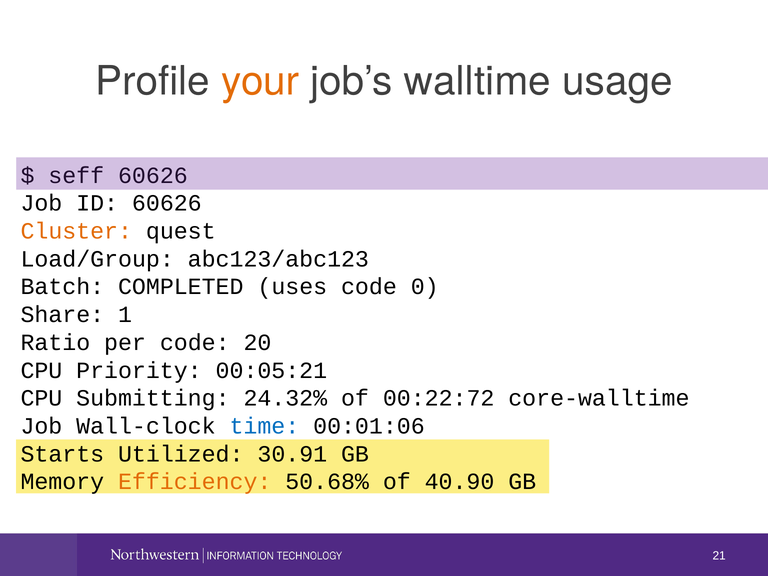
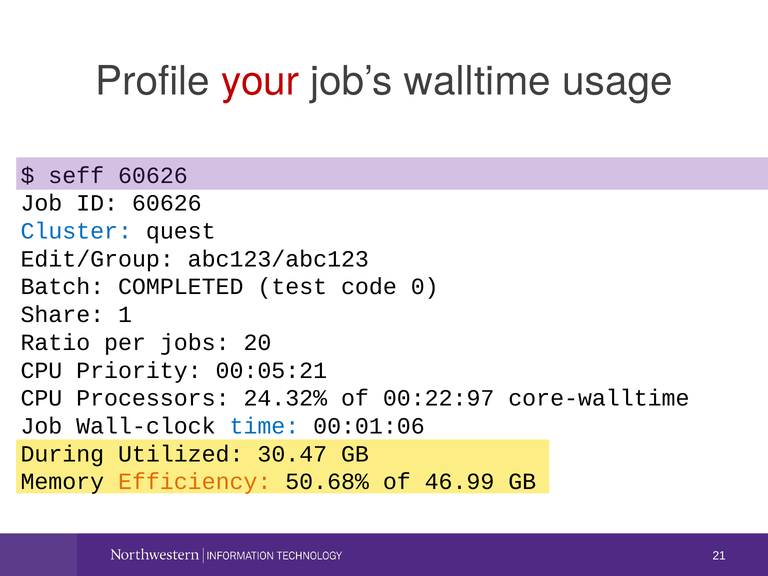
your colour: orange -> red
Cluster colour: orange -> blue
Load/Group: Load/Group -> Edit/Group
uses: uses -> test
per code: code -> jobs
Submitting: Submitting -> Processors
00:22:72: 00:22:72 -> 00:22:97
Starts: Starts -> During
30.91: 30.91 -> 30.47
40.90: 40.90 -> 46.99
